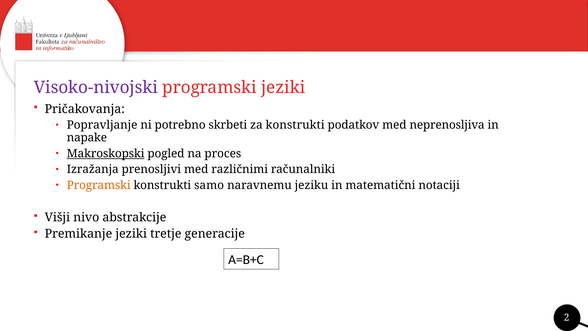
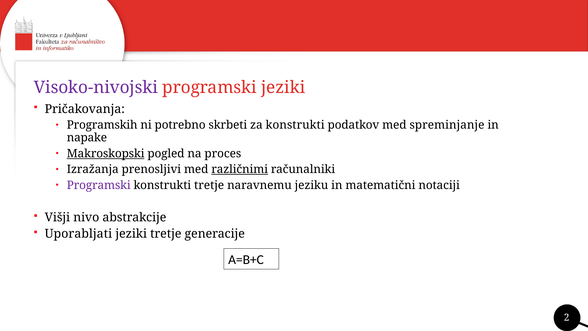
Popravljanje: Popravljanje -> Programskih
neprenosljiva: neprenosljiva -> spreminjanje
različnimi underline: none -> present
Programski at (99, 185) colour: orange -> purple
konstrukti samo: samo -> tretje
Premikanje: Premikanje -> Uporabljati
